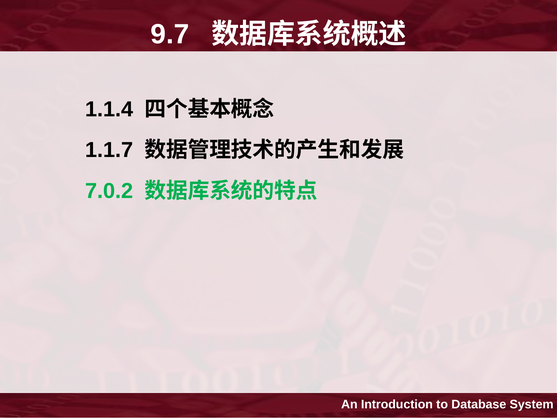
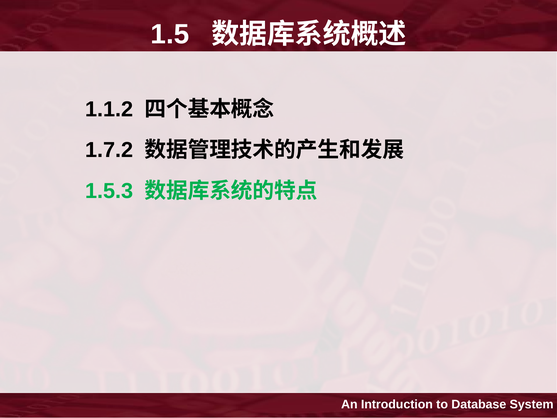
9.7: 9.7 -> 1.5
1.1.4: 1.1.4 -> 1.1.2
1.1.7: 1.1.7 -> 1.7.2
7.0.2: 7.0.2 -> 1.5.3
